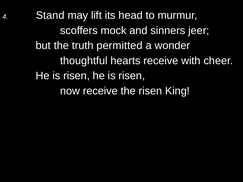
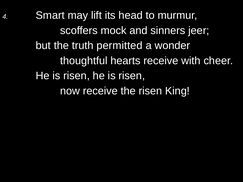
Stand: Stand -> Smart
